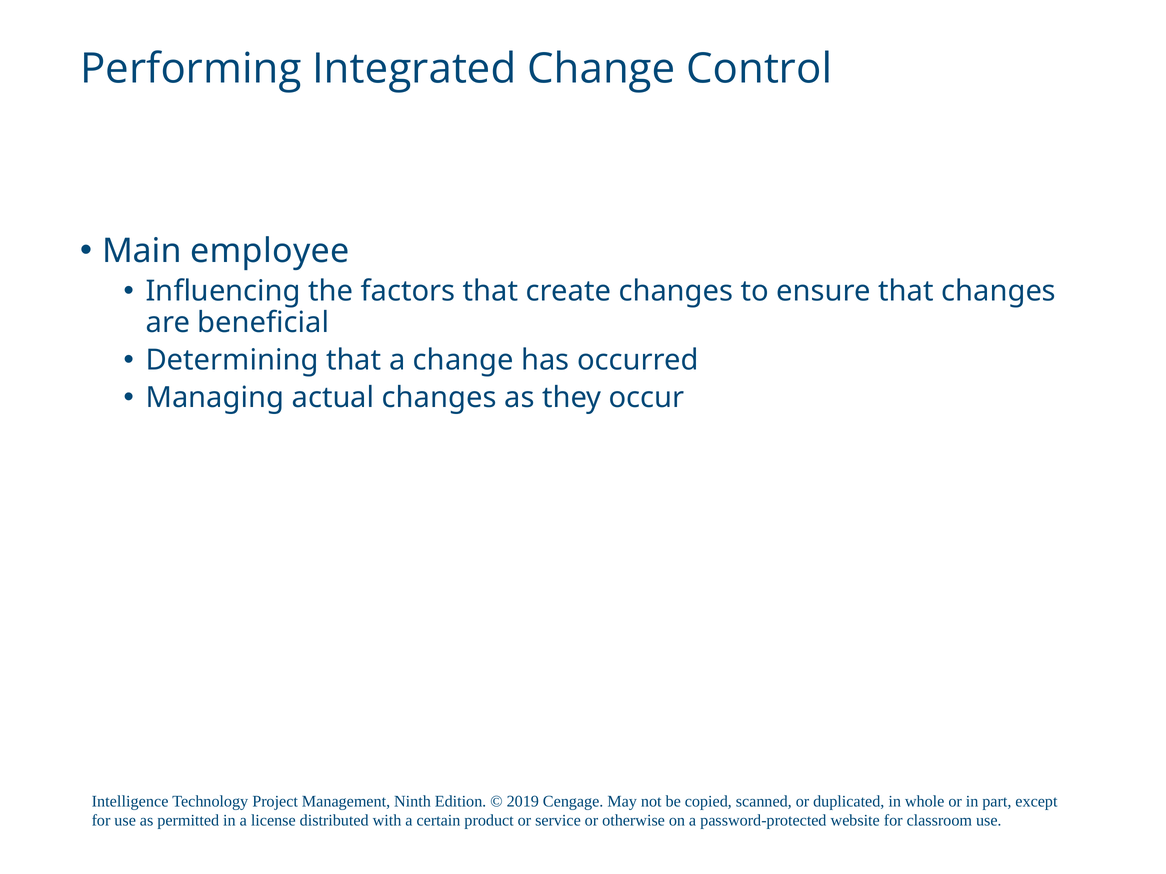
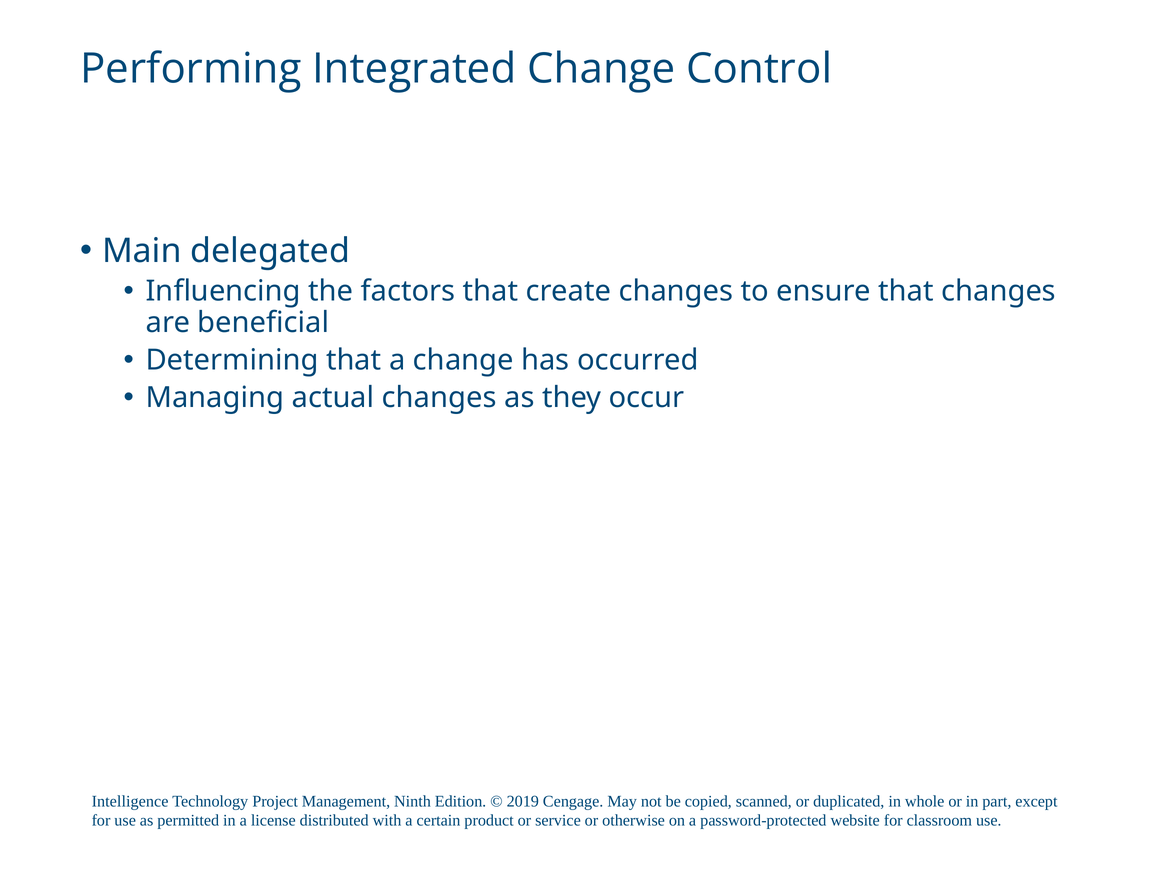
employee: employee -> delegated
